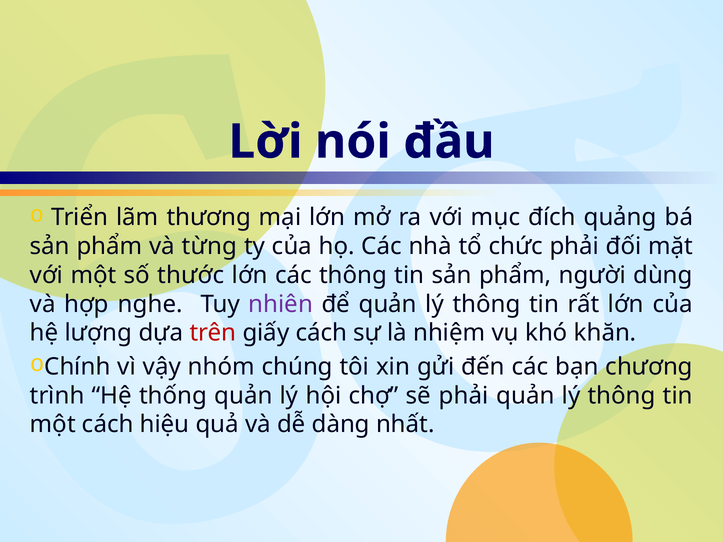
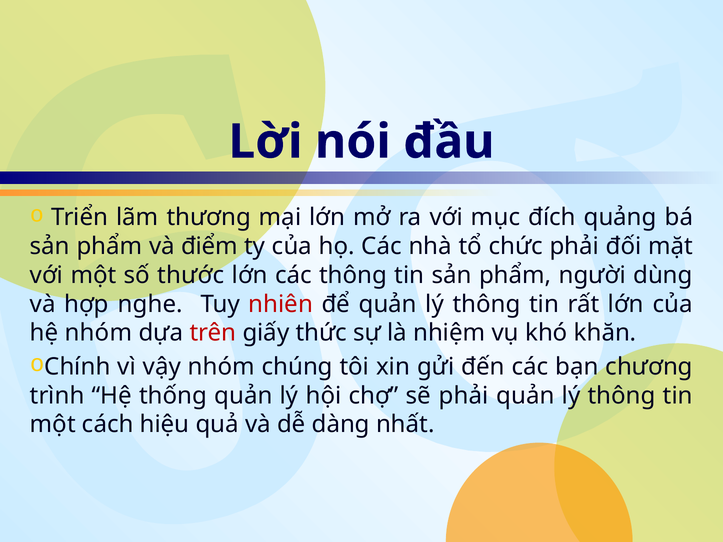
từng: từng -> điểm
nhiên colour: purple -> red
hệ lượng: lượng -> nhóm
giấy cách: cách -> thức
